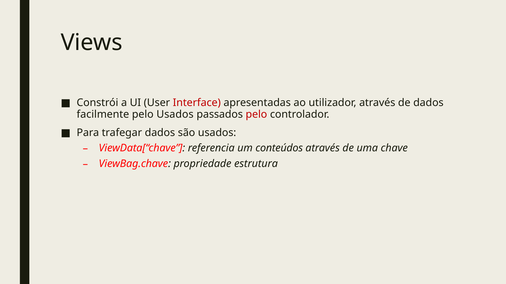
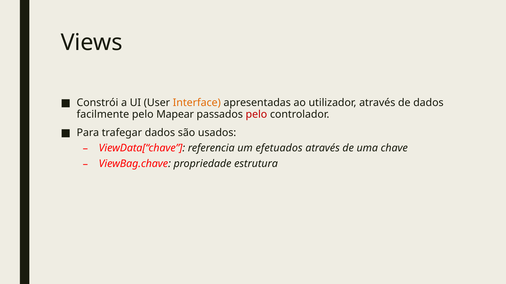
Interface colour: red -> orange
pelo Usados: Usados -> Mapear
conteúdos: conteúdos -> efetuados
